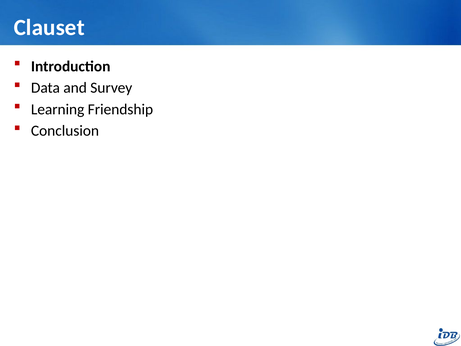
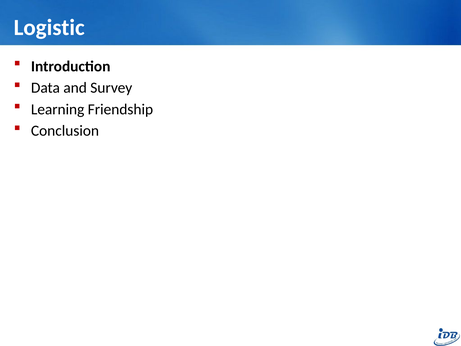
Clauset: Clauset -> Logistic
